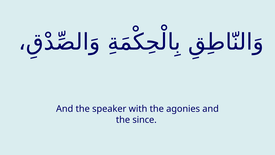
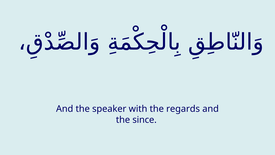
agonies: agonies -> regards
